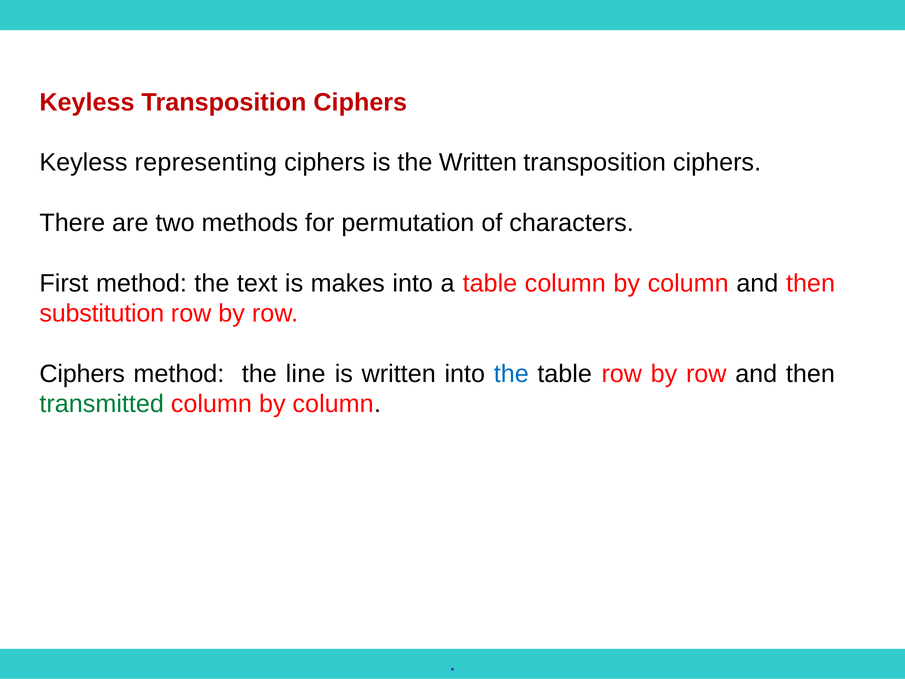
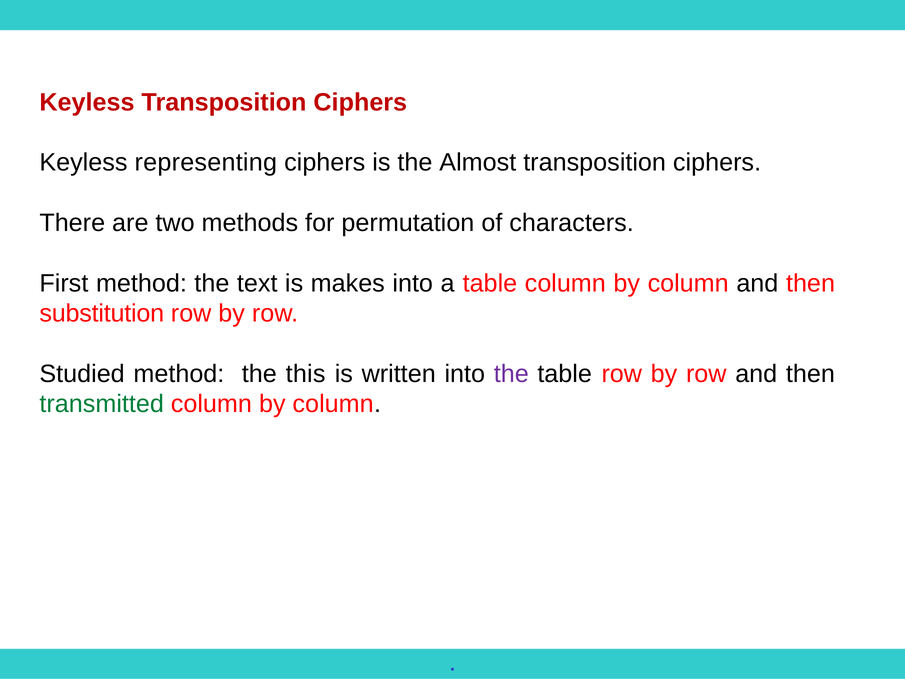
the Written: Written -> Almost
Ciphers at (82, 374): Ciphers -> Studied
line: line -> this
the at (511, 374) colour: blue -> purple
